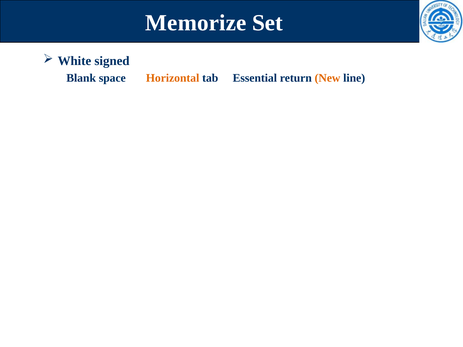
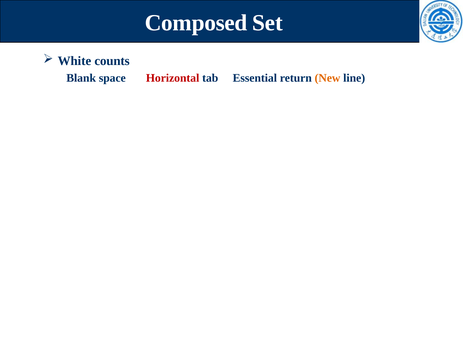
Memorize: Memorize -> Composed
signed: signed -> counts
Horizontal colour: orange -> red
